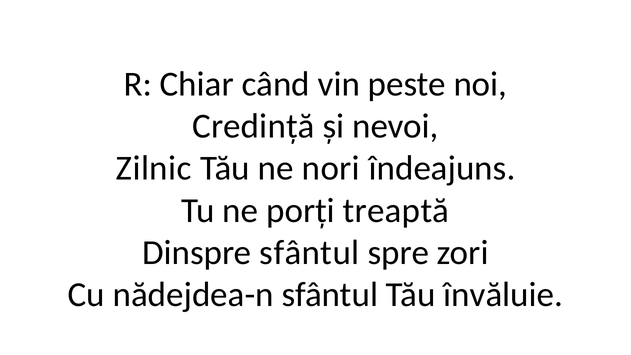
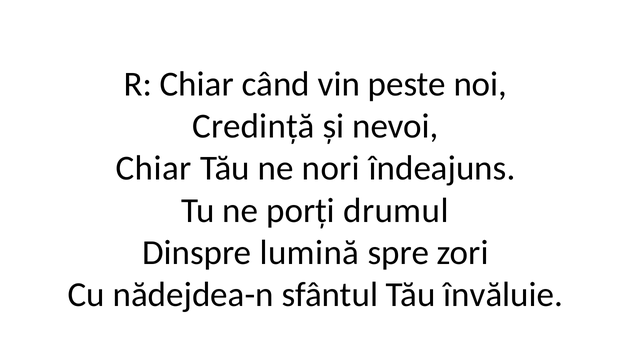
Zilnic at (154, 168): Zilnic -> Chiar
treaptă: treaptă -> drumul
Dinspre sfântul: sfântul -> lumină
